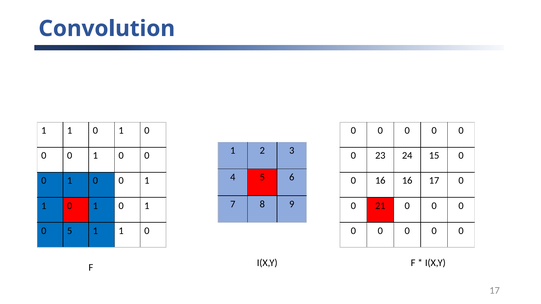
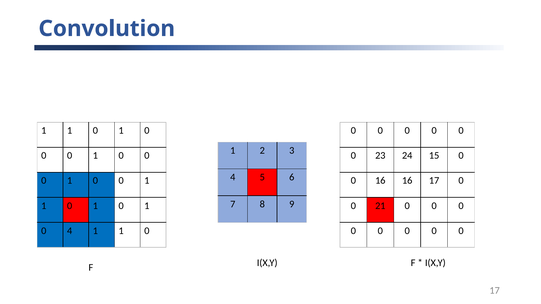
0 5: 5 -> 4
